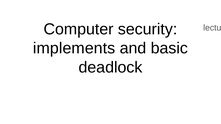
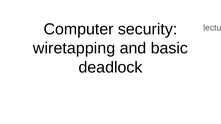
implements: implements -> wiretapping
